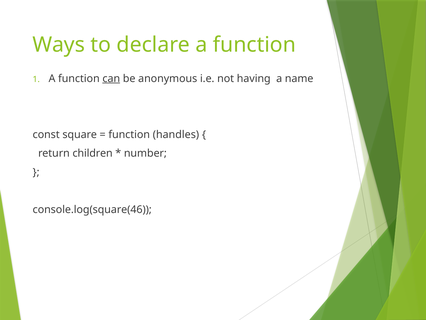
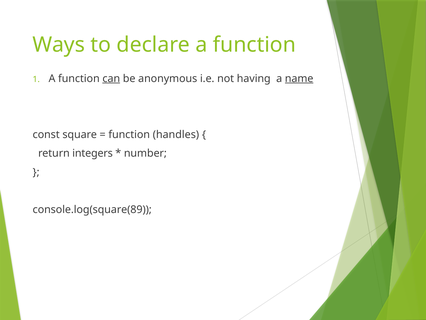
name underline: none -> present
children: children -> integers
console.log(square(46: console.log(square(46 -> console.log(square(89
